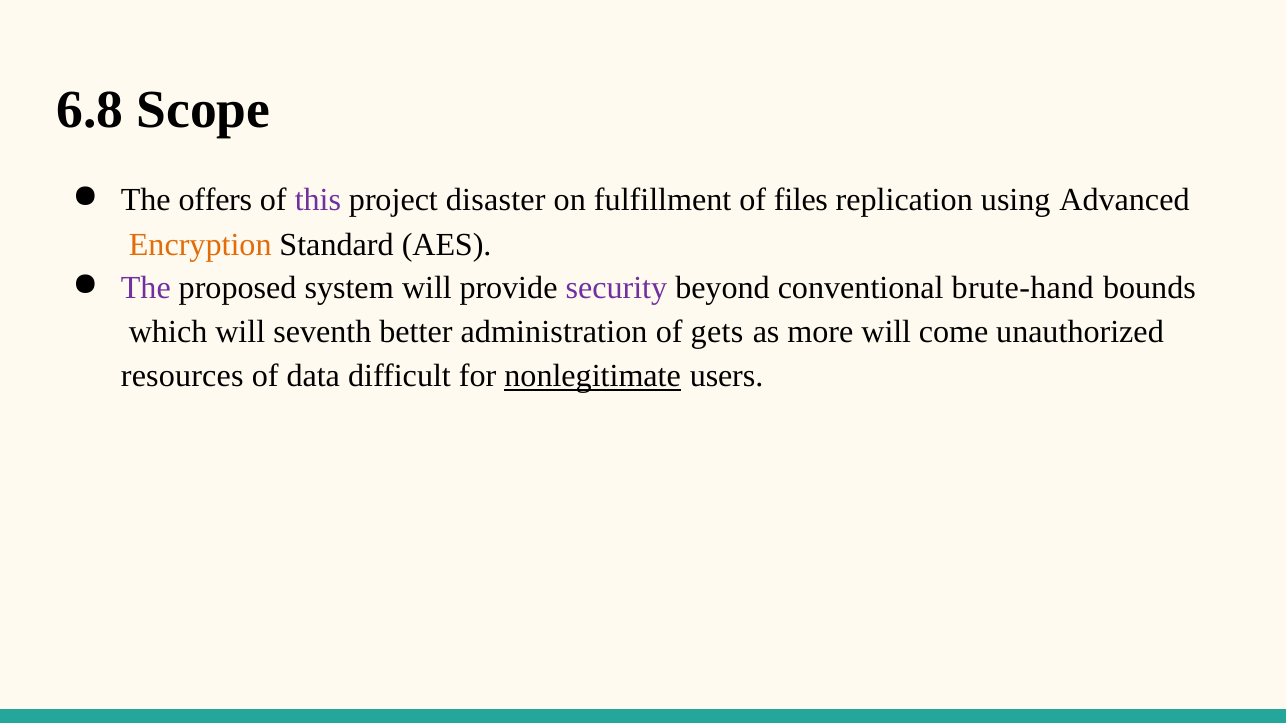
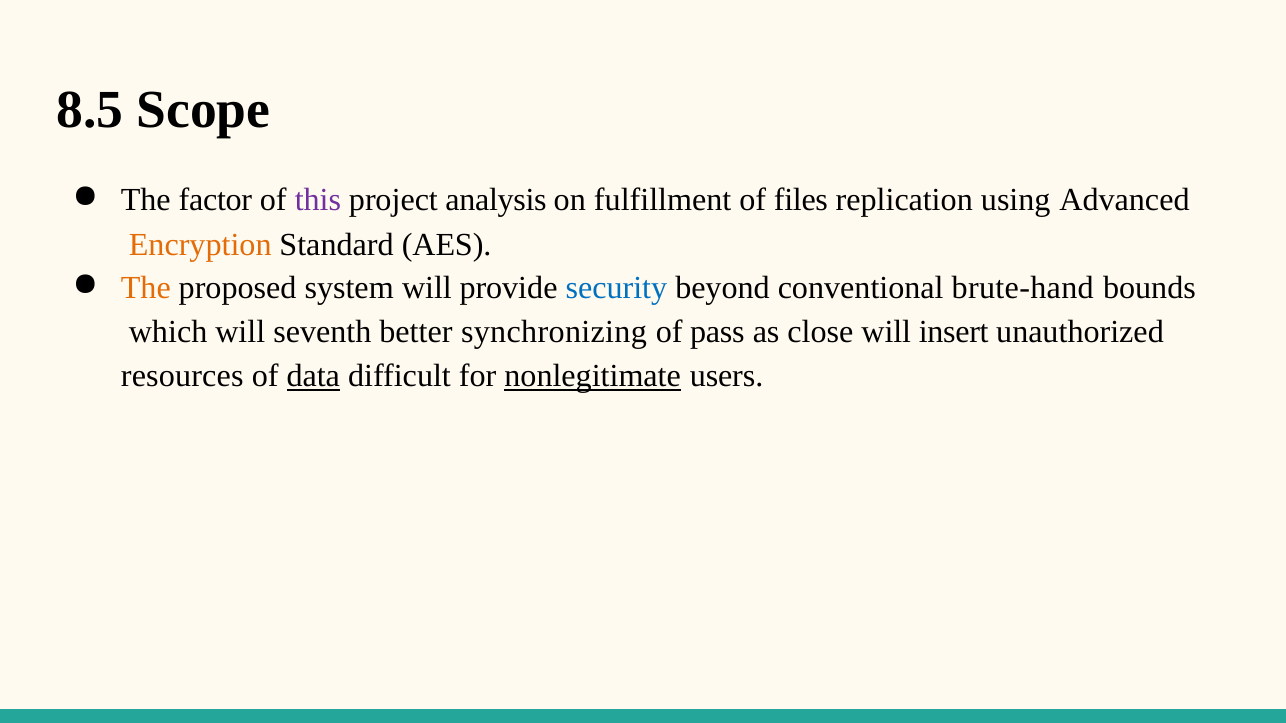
6.8: 6.8 -> 8.5
offers: offers -> factor
disaster: disaster -> analysis
The at (146, 289) colour: purple -> orange
security colour: purple -> blue
administration: administration -> synchronizing
gets: gets -> pass
more: more -> close
come: come -> insert
data underline: none -> present
